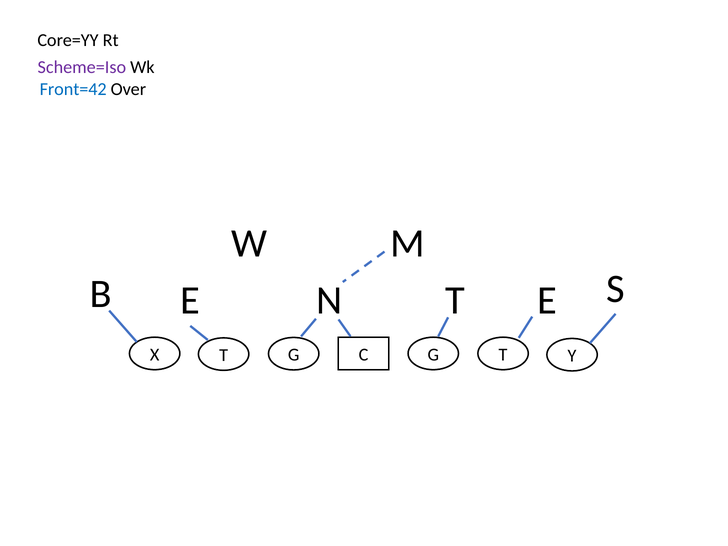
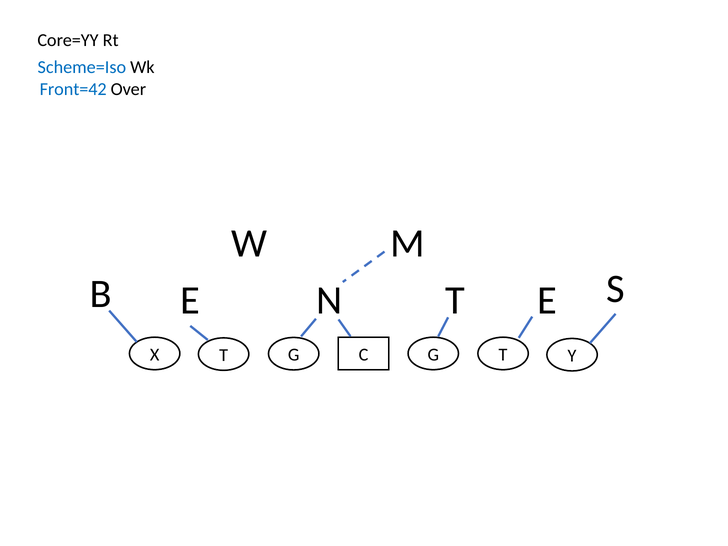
Scheme=Iso colour: purple -> blue
